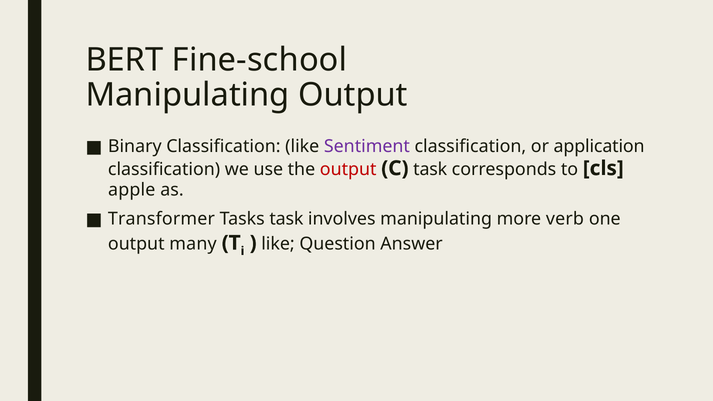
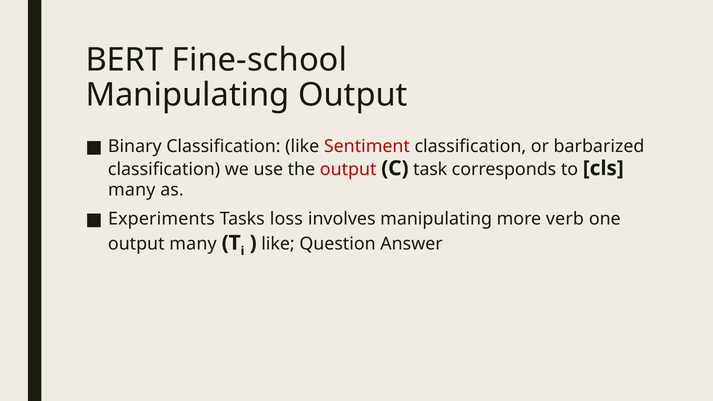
Sentiment colour: purple -> red
application: application -> barbarized
apple at (132, 190): apple -> many
Transformer: Transformer -> Experiments
Tasks task: task -> loss
